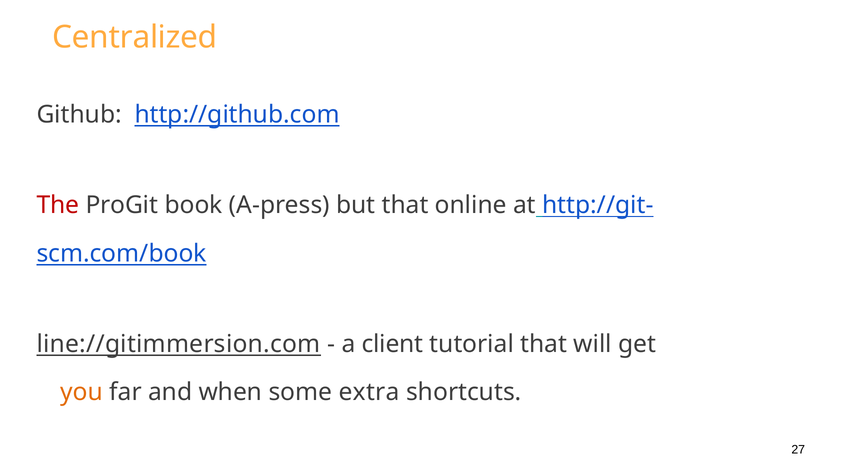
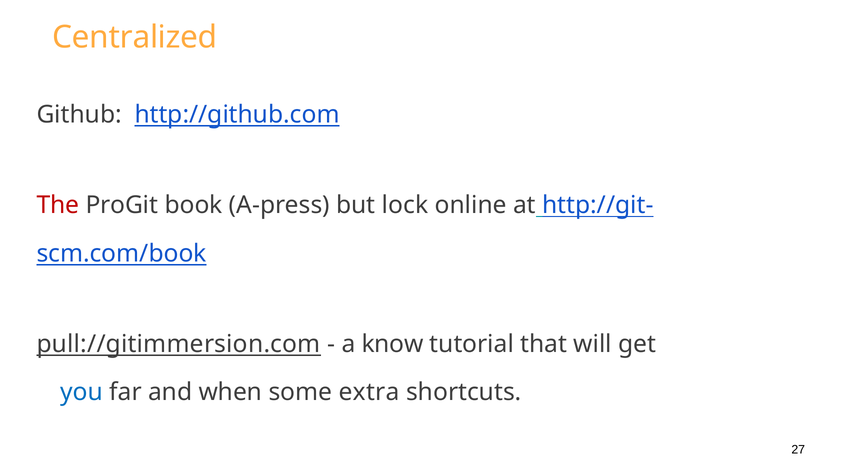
but that: that -> lock
line://gitimmersion.com: line://gitimmersion.com -> pull://gitimmersion.com
client: client -> know
you colour: orange -> blue
